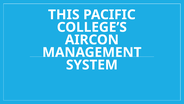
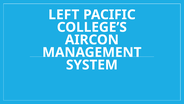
THIS: THIS -> LEFT
